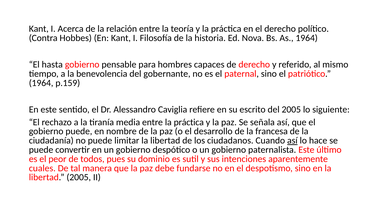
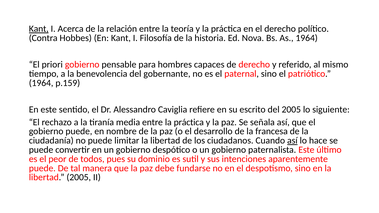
Kant at (39, 29) underline: none -> present
hasta: hasta -> priori
cuales at (42, 168): cuales -> puede
